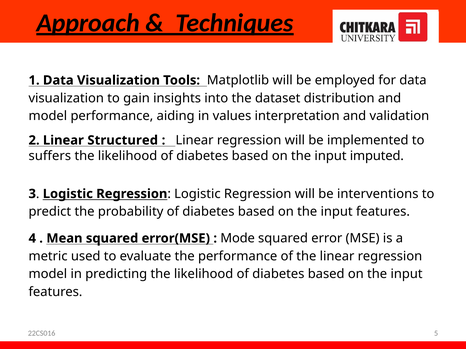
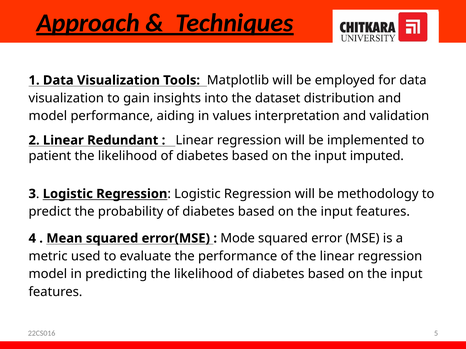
Structured: Structured -> Redundant
suffers: suffers -> patient
interventions: interventions -> methodology
